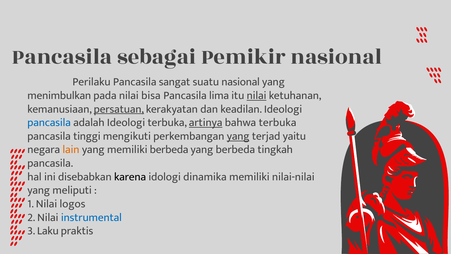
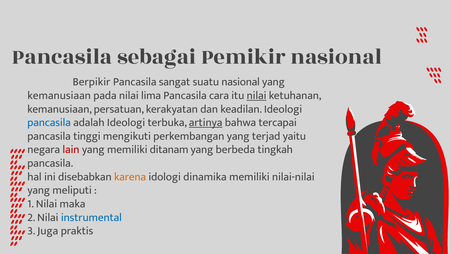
Perilaku: Perilaku -> Berpikir
menimbulkan at (59, 95): menimbulkan -> kemanusiaan
bisa: bisa -> lima
lima: lima -> cara
persatuan underline: present -> none
bahwa terbuka: terbuka -> tercapai
yang at (238, 136) underline: present -> none
lain colour: orange -> red
memiliki berbeda: berbeda -> ditanam
karena colour: black -> orange
logos: logos -> maka
Laku: Laku -> Juga
